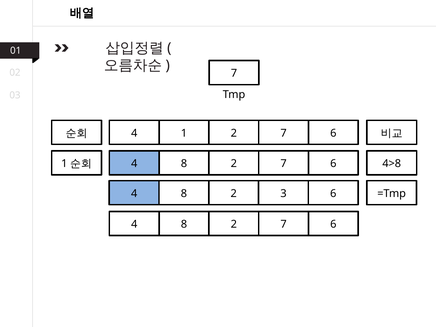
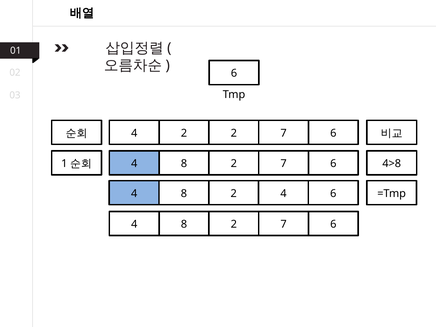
7 at (234, 73): 7 -> 6
4 1: 1 -> 2
2 3: 3 -> 4
